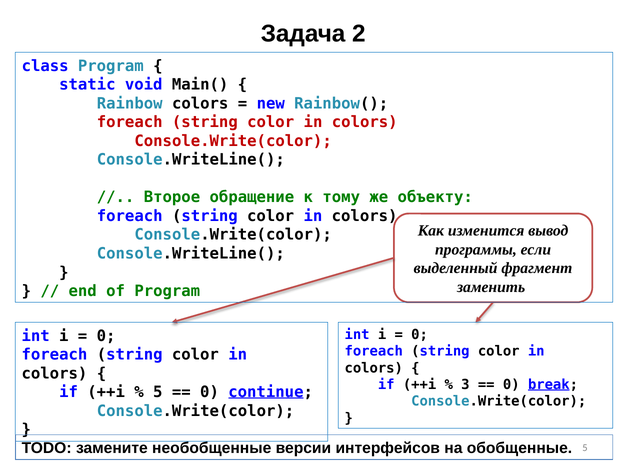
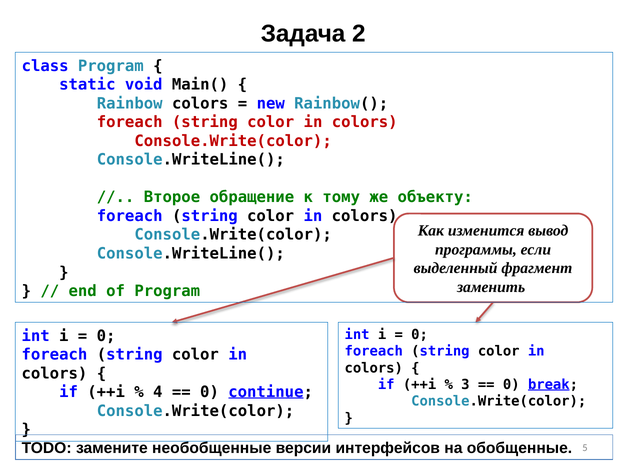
5 at (158, 392): 5 -> 4
